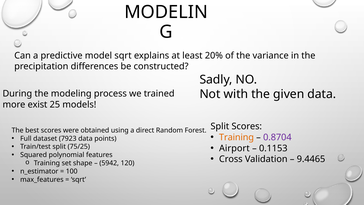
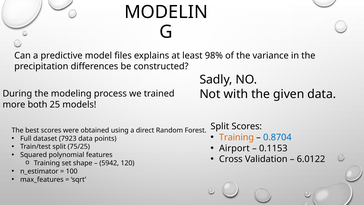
model sqrt: sqrt -> files
20%: 20% -> 98%
exist: exist -> both
0.8704 colour: purple -> blue
9.4465: 9.4465 -> 6.0122
